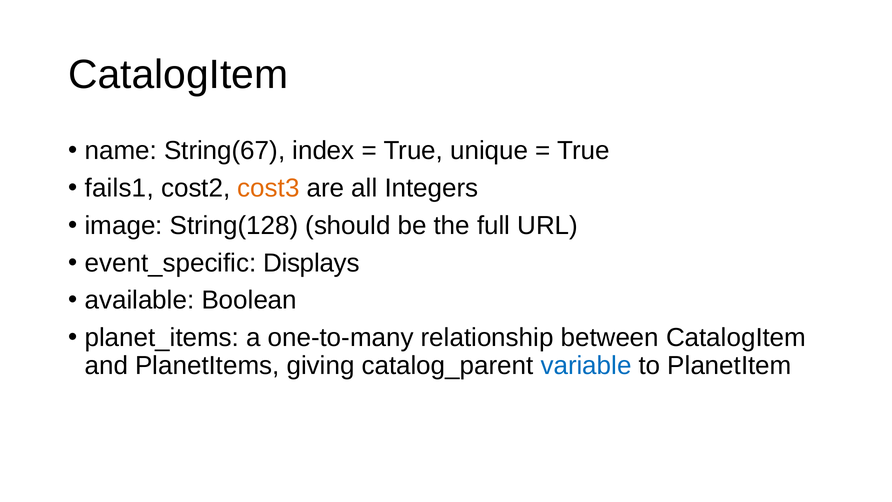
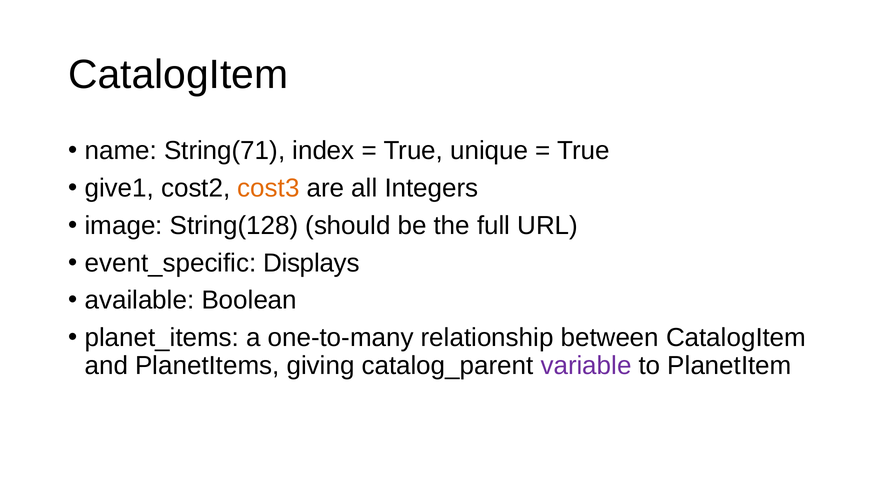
String(67: String(67 -> String(71
fails1: fails1 -> give1
variable colour: blue -> purple
